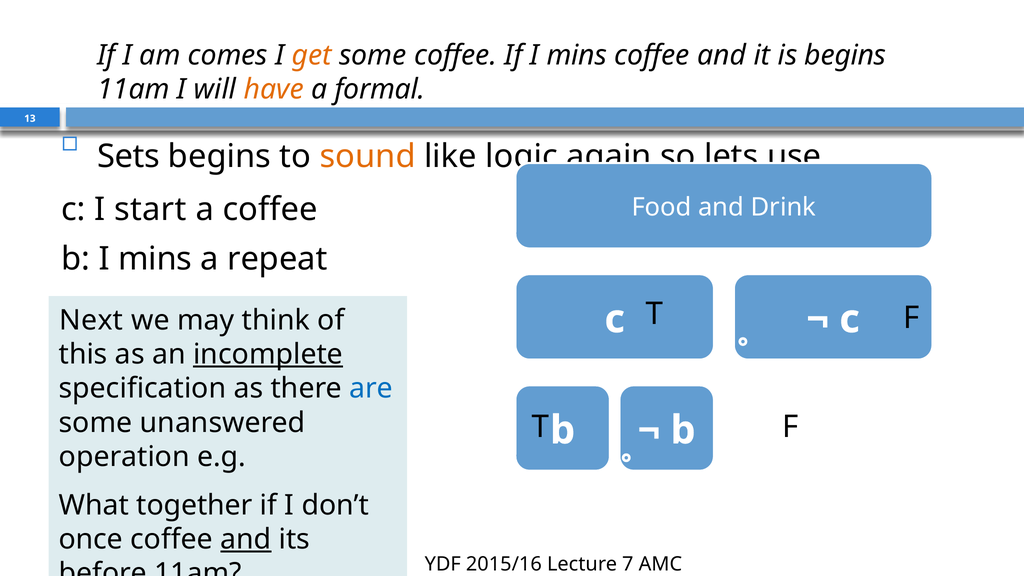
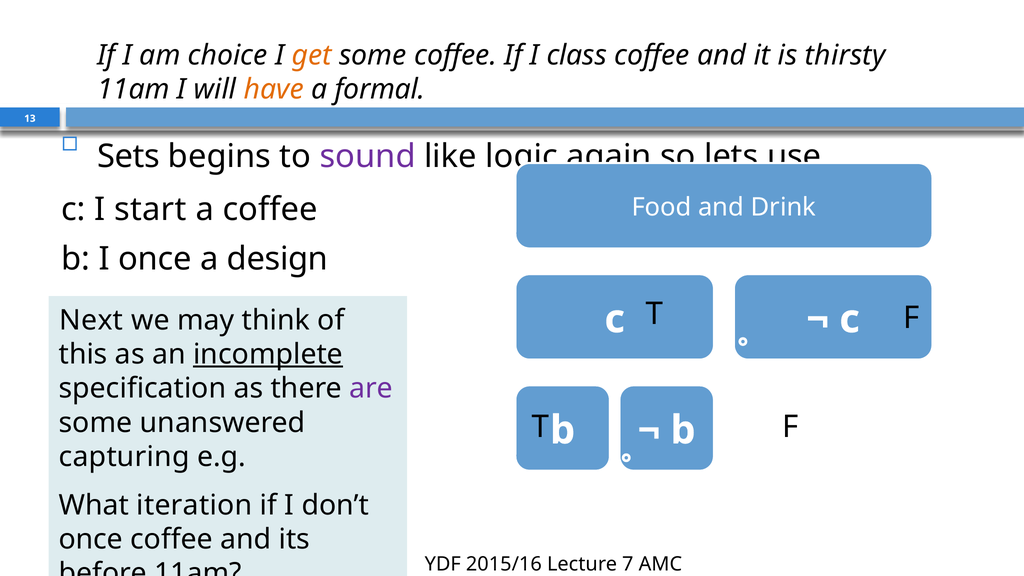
comes: comes -> choice
If I mins: mins -> class
is begins: begins -> thirsty
sound colour: orange -> purple
b I mins: mins -> once
repeat: repeat -> design
are colour: blue -> purple
operation: operation -> capturing
together: together -> iteration
and at (246, 539) underline: present -> none
